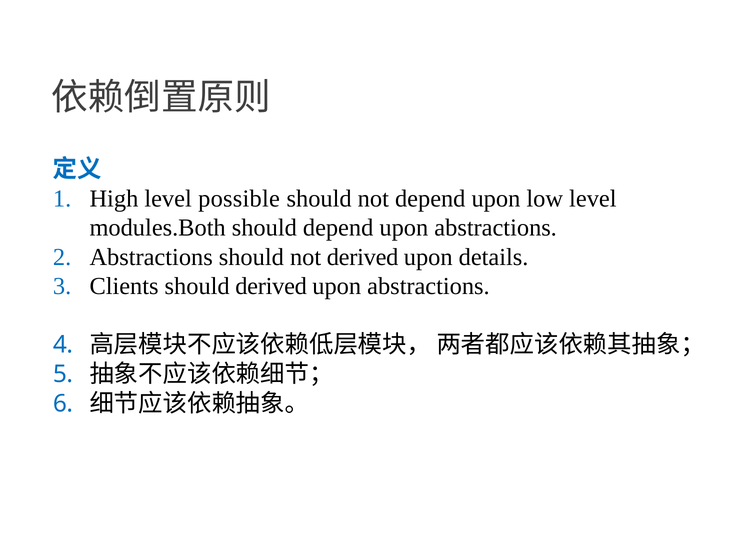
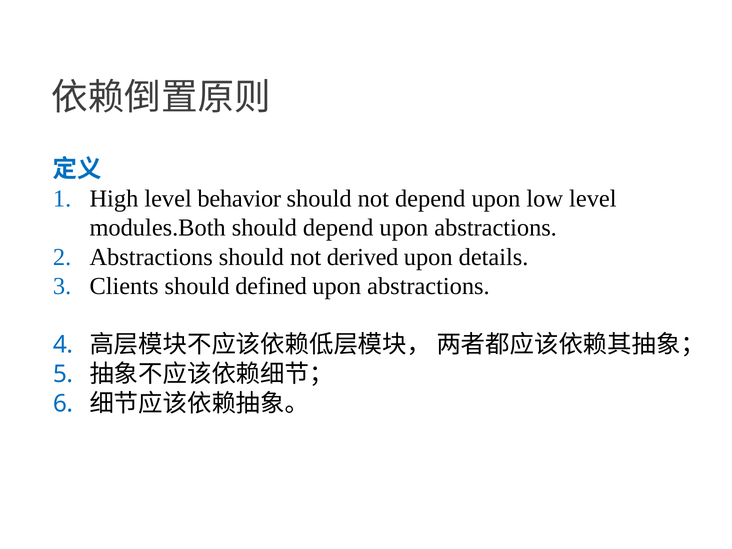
possible: possible -> behavior
should derived: derived -> defined
